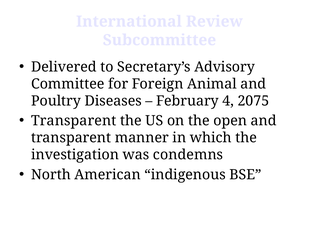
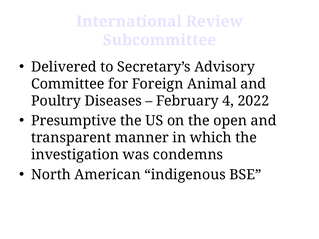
2075: 2075 -> 2022
Transparent at (74, 121): Transparent -> Presumptive
